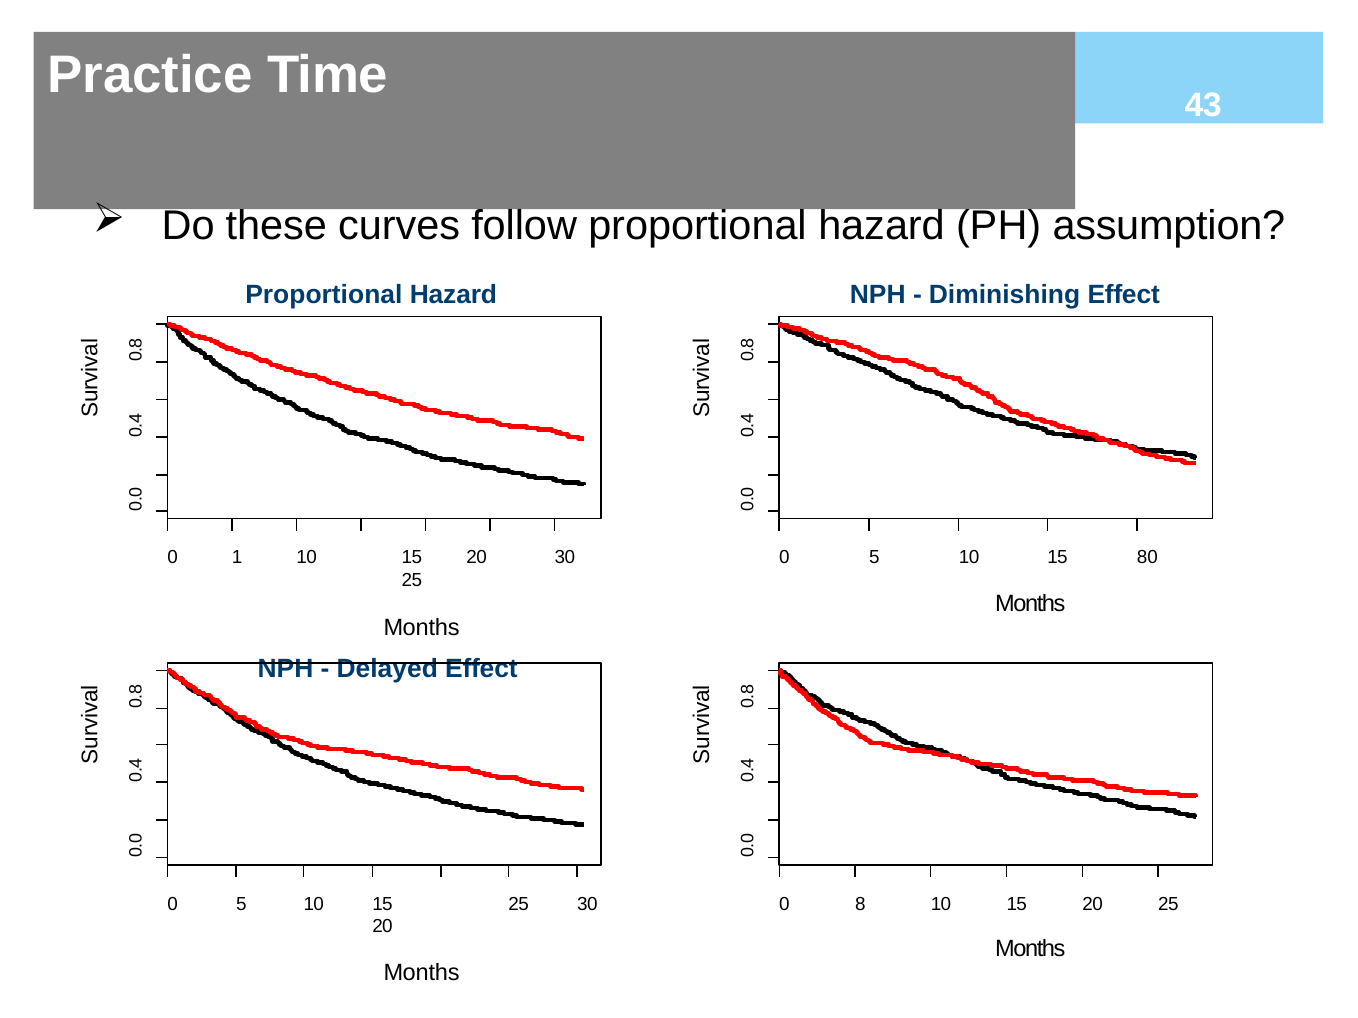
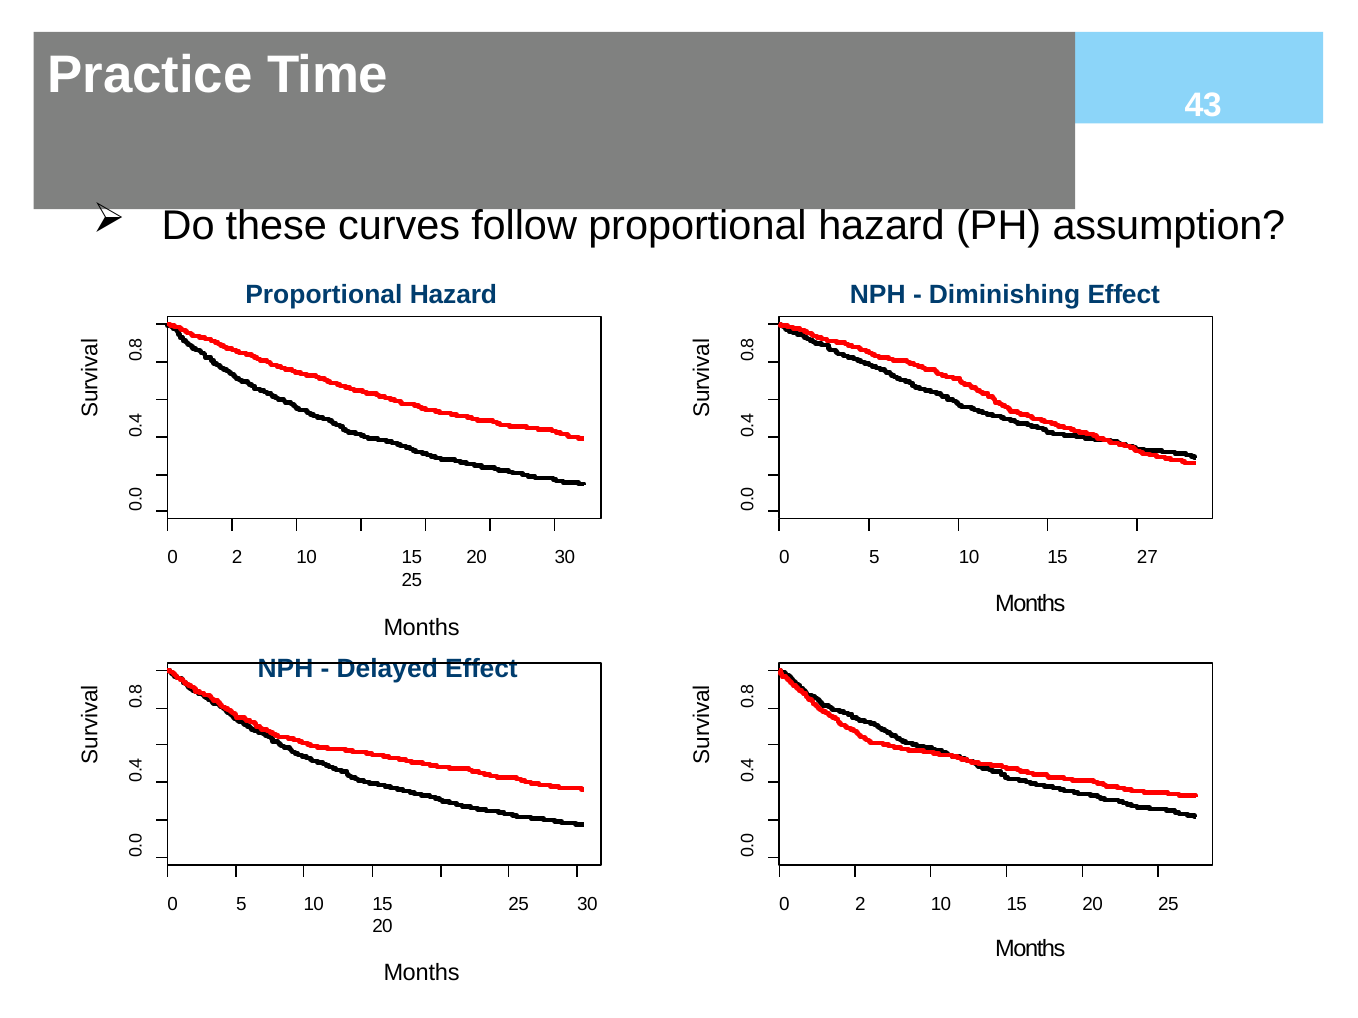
1 at (237, 558): 1 -> 2
80: 80 -> 27
8 at (860, 904): 8 -> 2
